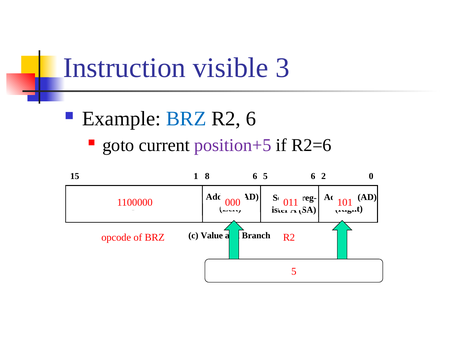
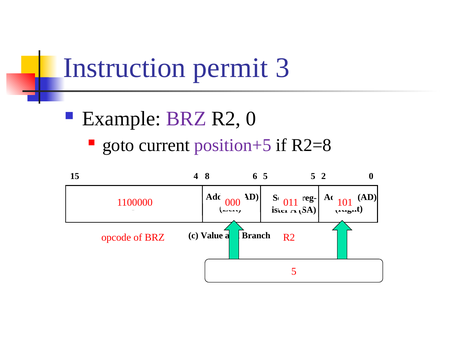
visible: visible -> permit
BRZ at (186, 119) colour: blue -> purple
R2 6: 6 -> 0
R2=6: R2=6 -> R2=8
1: 1 -> 4
5 6: 6 -> 5
